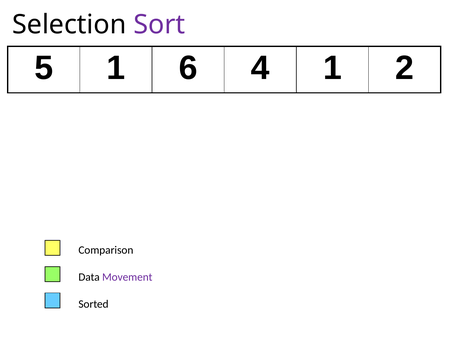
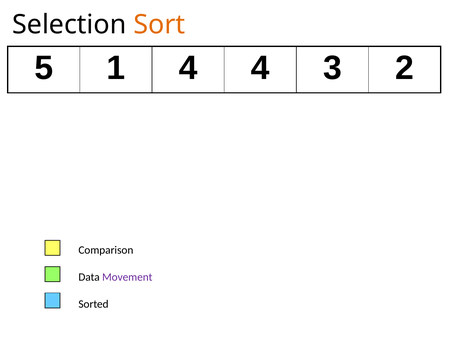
Sort colour: purple -> orange
1 6: 6 -> 4
4 1: 1 -> 3
